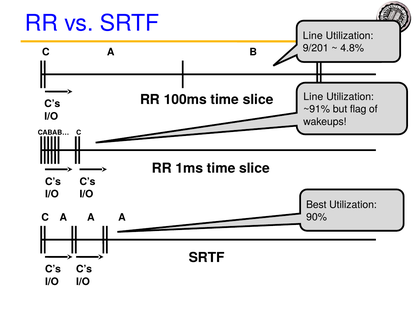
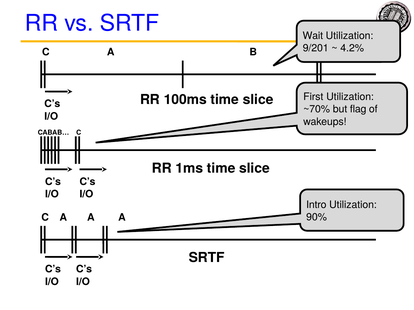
Line at (313, 36): Line -> Wait
4.8%: 4.8% -> 4.2%
Line at (313, 97): Line -> First
~91%: ~91% -> ~70%
Best: Best -> Intro
